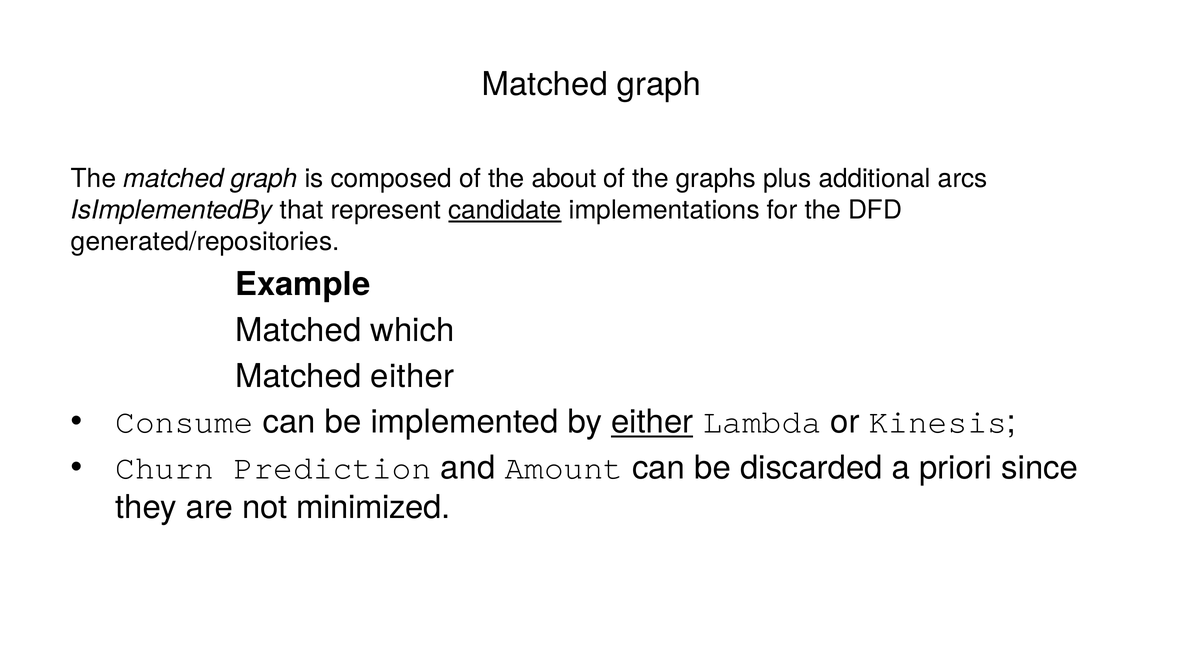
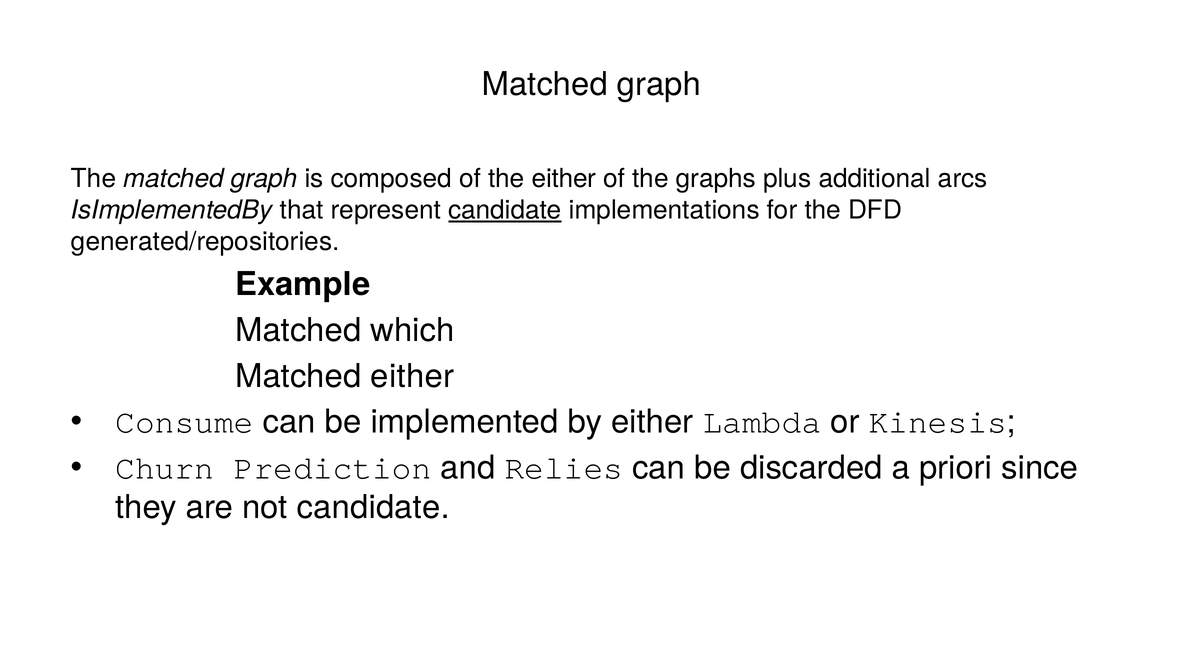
the about: about -> either
either at (652, 422) underline: present -> none
Amount: Amount -> Relies
not minimized: minimized -> candidate
